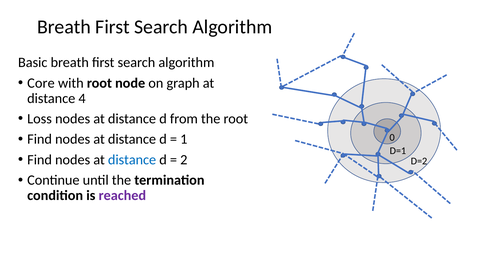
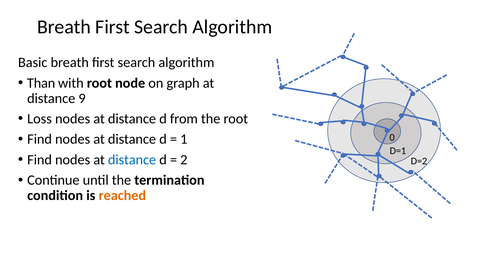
Core: Core -> Than
4: 4 -> 9
reached colour: purple -> orange
